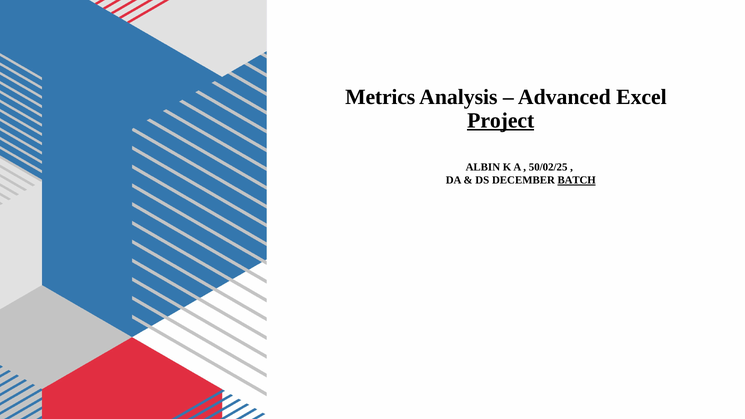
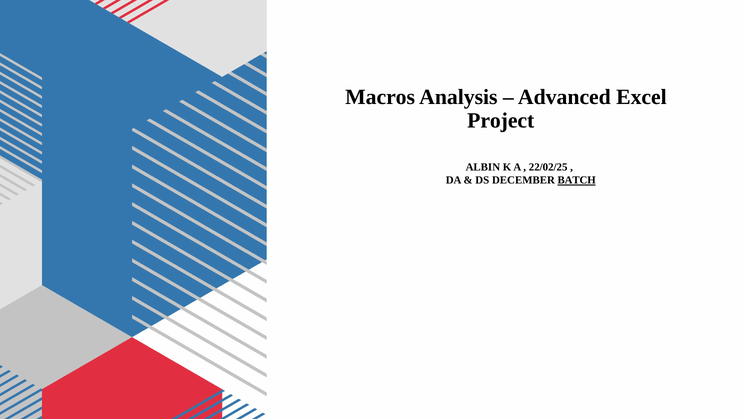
Metrics: Metrics -> Macros
Project underline: present -> none
50/02/25: 50/02/25 -> 22/02/25
